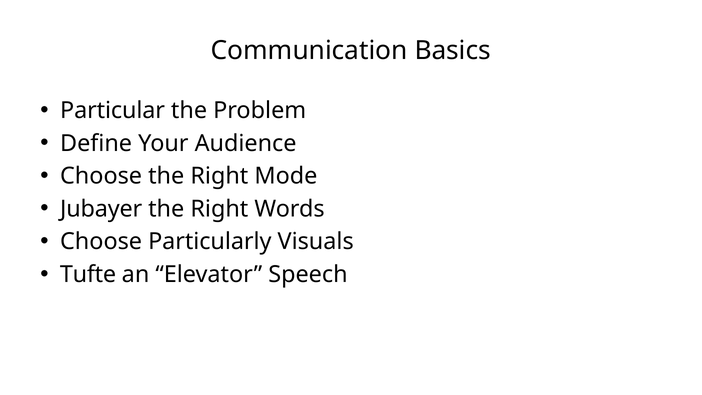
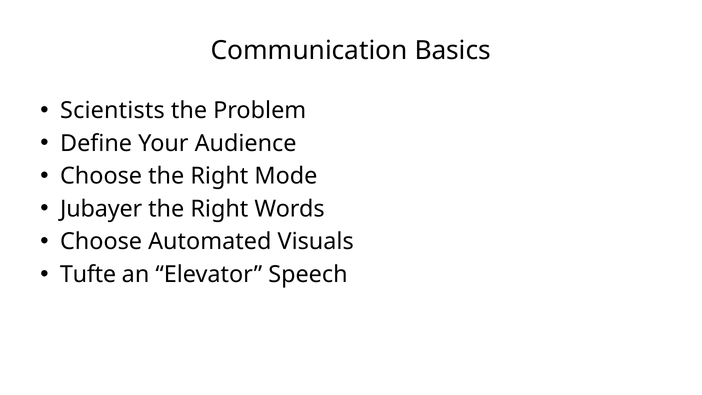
Particular: Particular -> Scientists
Particularly: Particularly -> Automated
